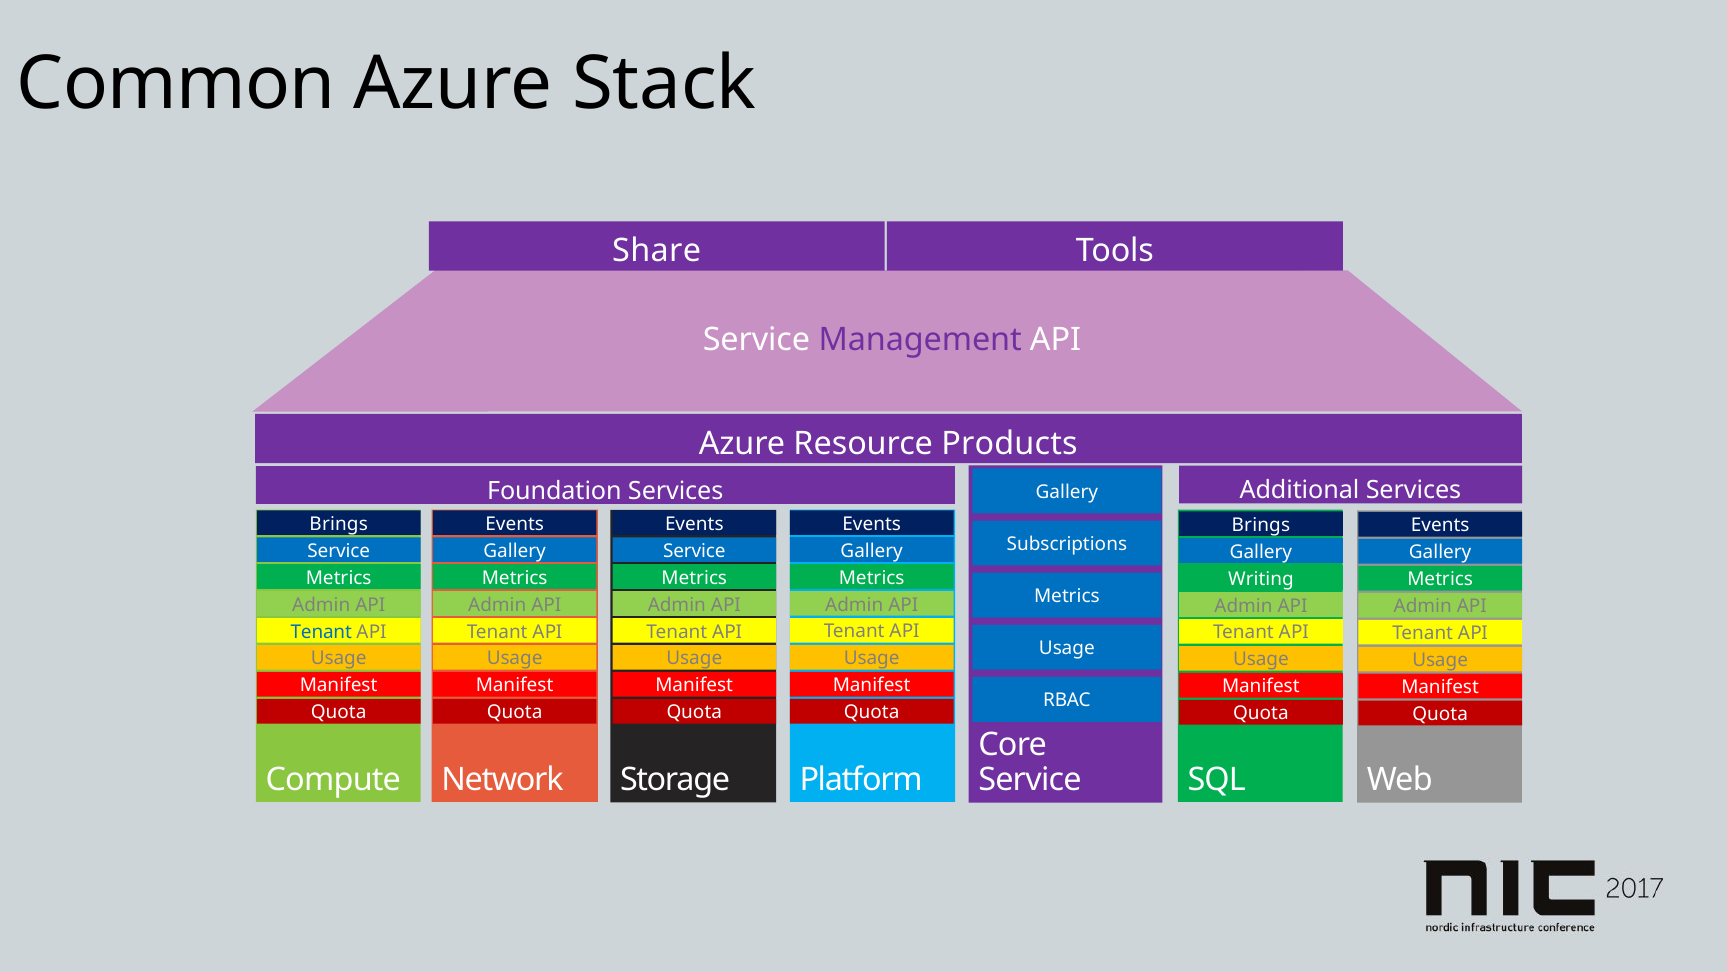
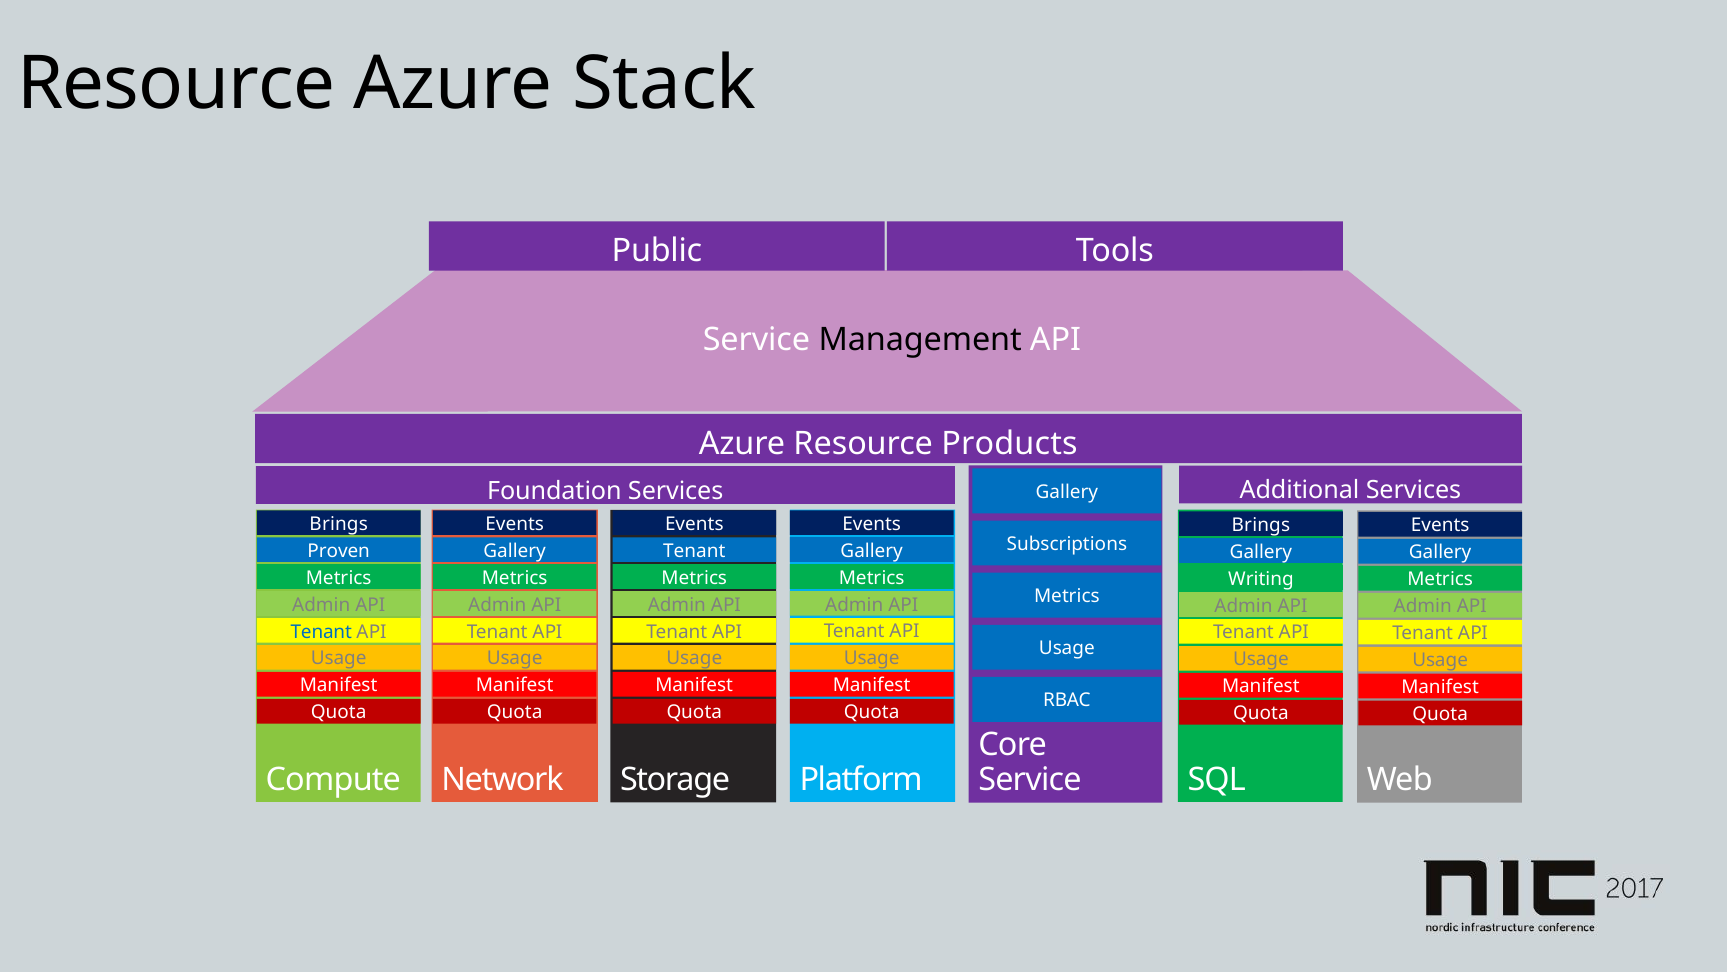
Common at (176, 84): Common -> Resource
Share: Share -> Public
Management colour: purple -> black
Service at (339, 551): Service -> Proven
Service at (694, 551): Service -> Tenant
